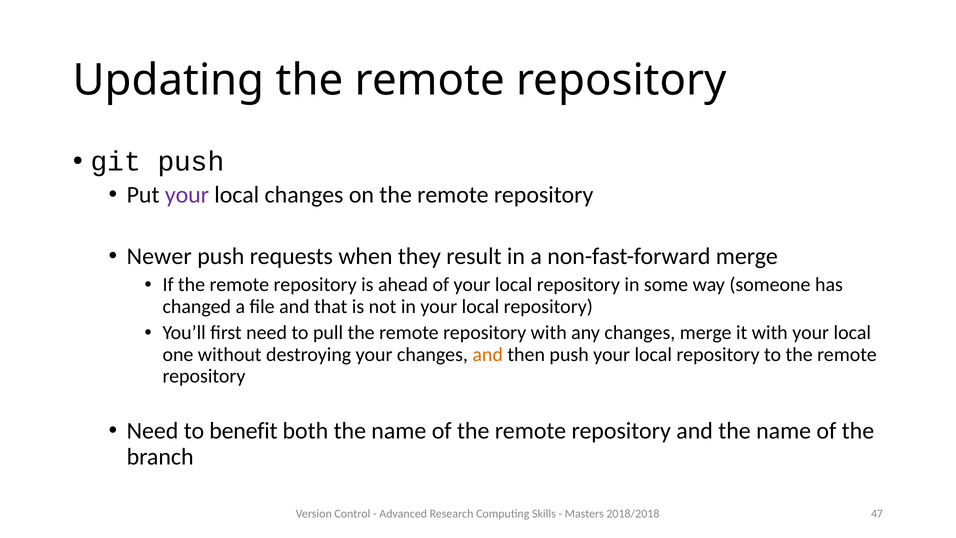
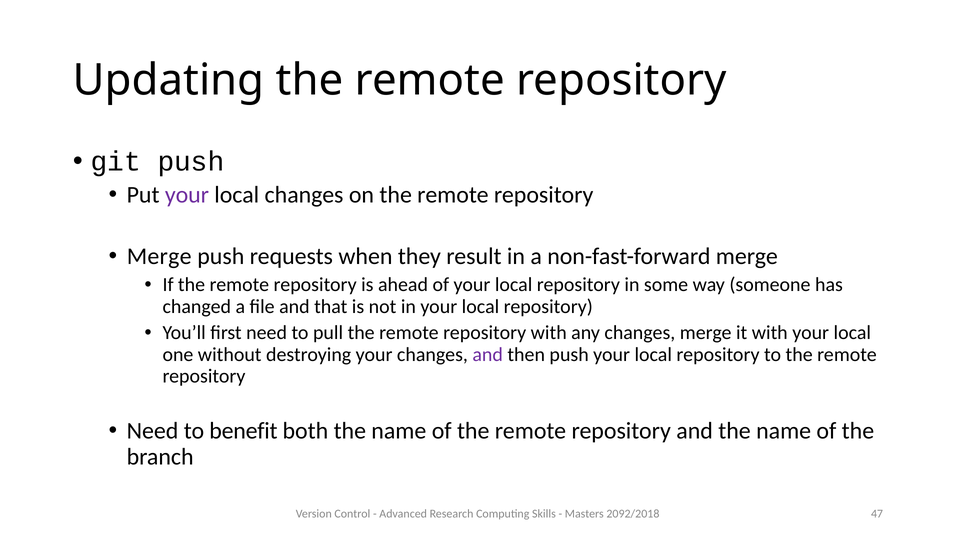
Newer at (159, 256): Newer -> Merge
and at (488, 354) colour: orange -> purple
2018/2018: 2018/2018 -> 2092/2018
